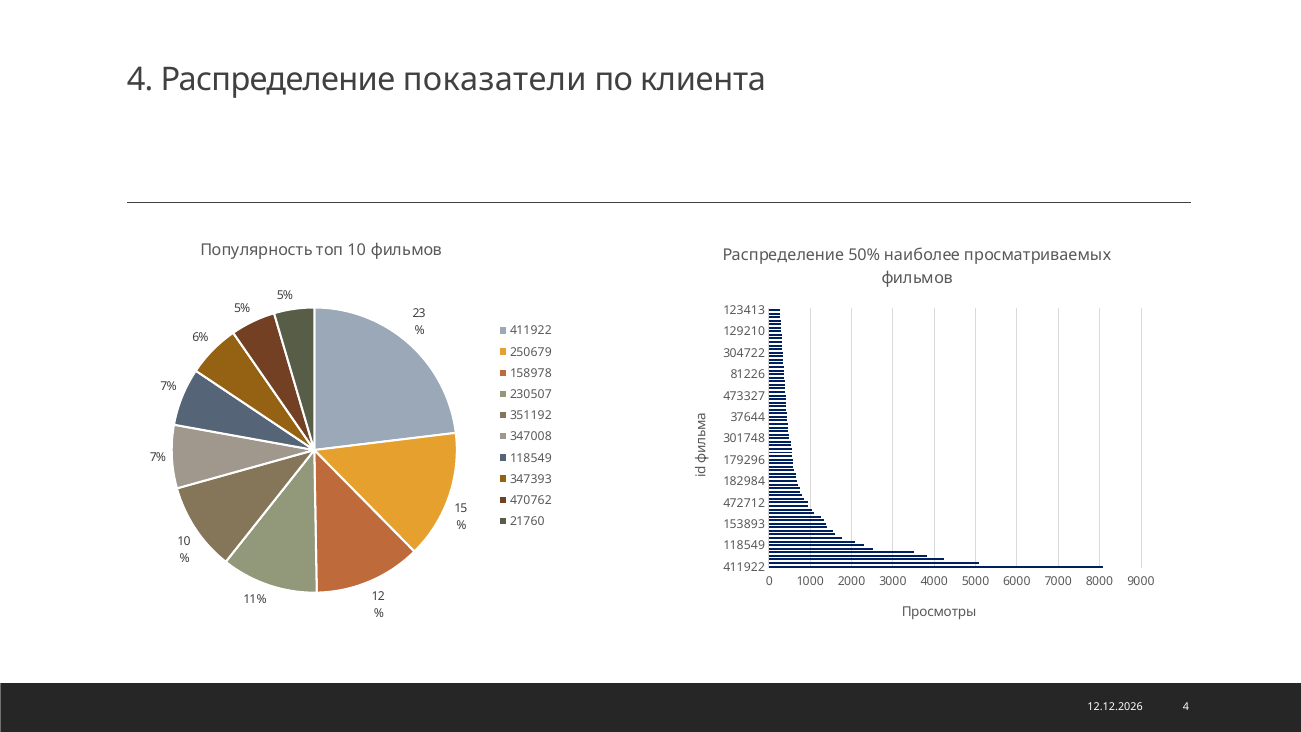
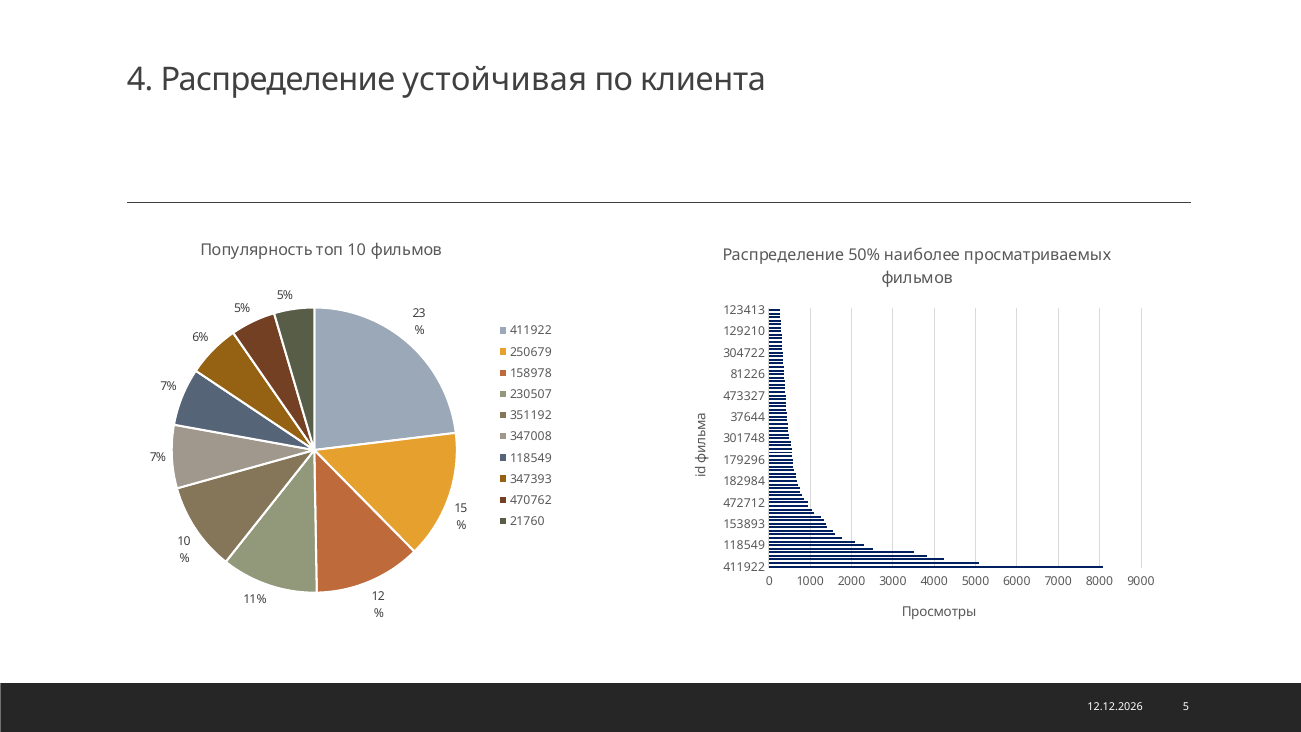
показатели: показатели -> устойчивая
4 at (1186, 707): 4 -> 5
